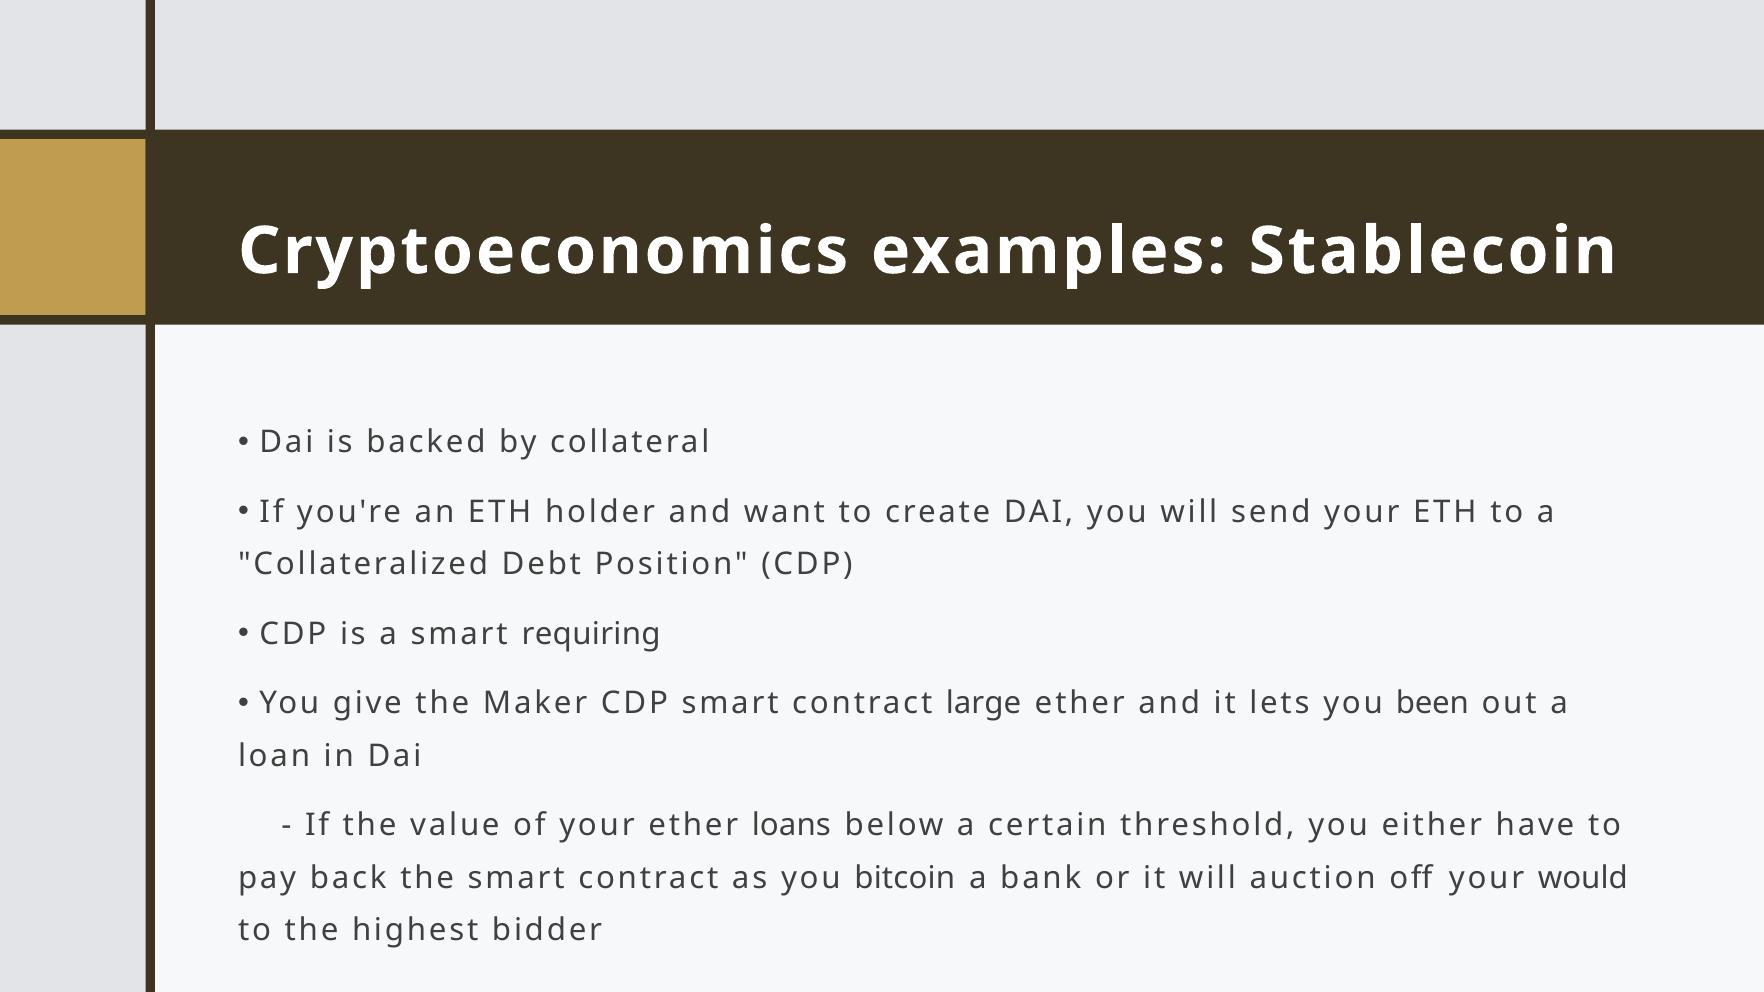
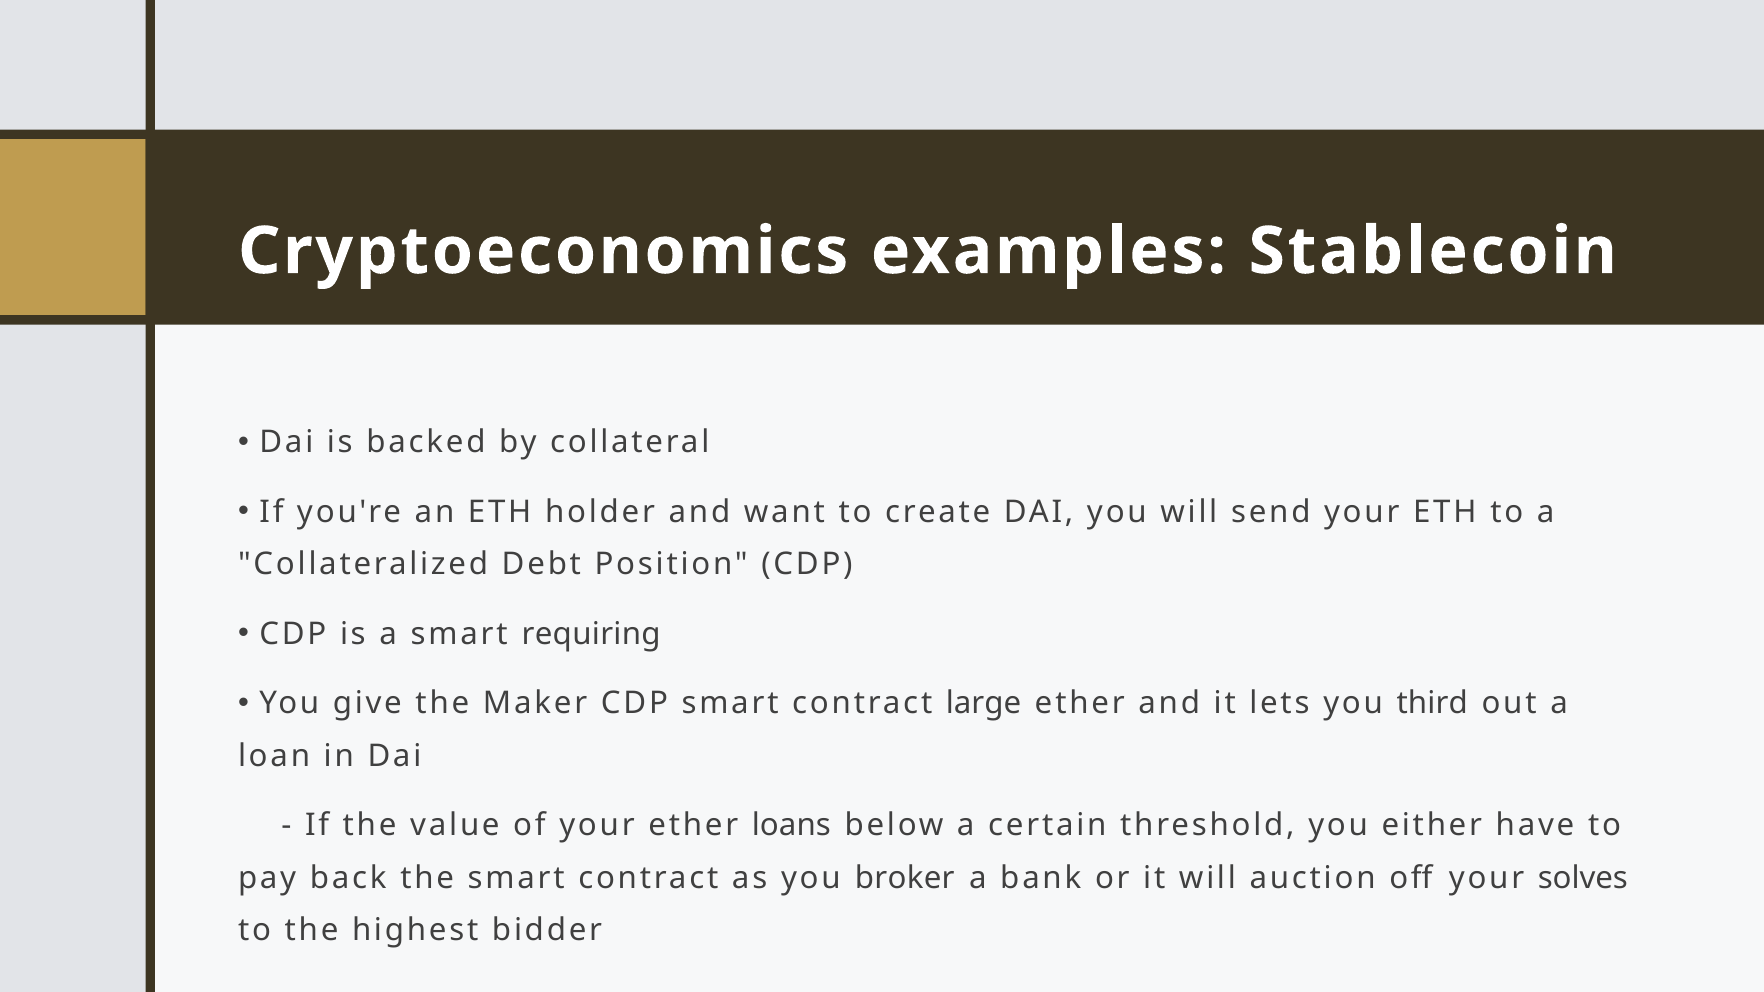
been: been -> third
bitcoin: bitcoin -> broker
would: would -> solves
